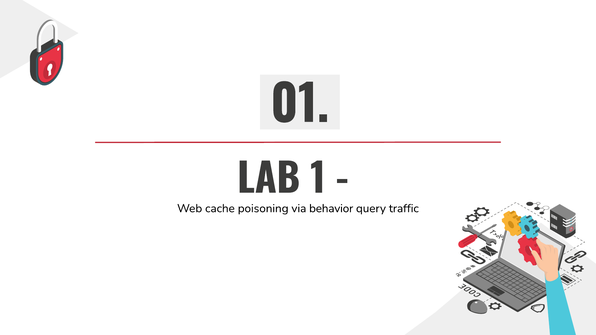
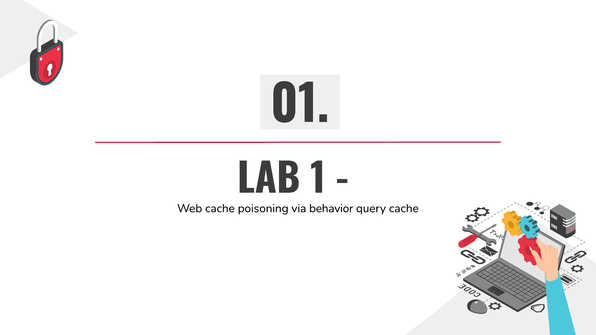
query traffic: traffic -> cache
